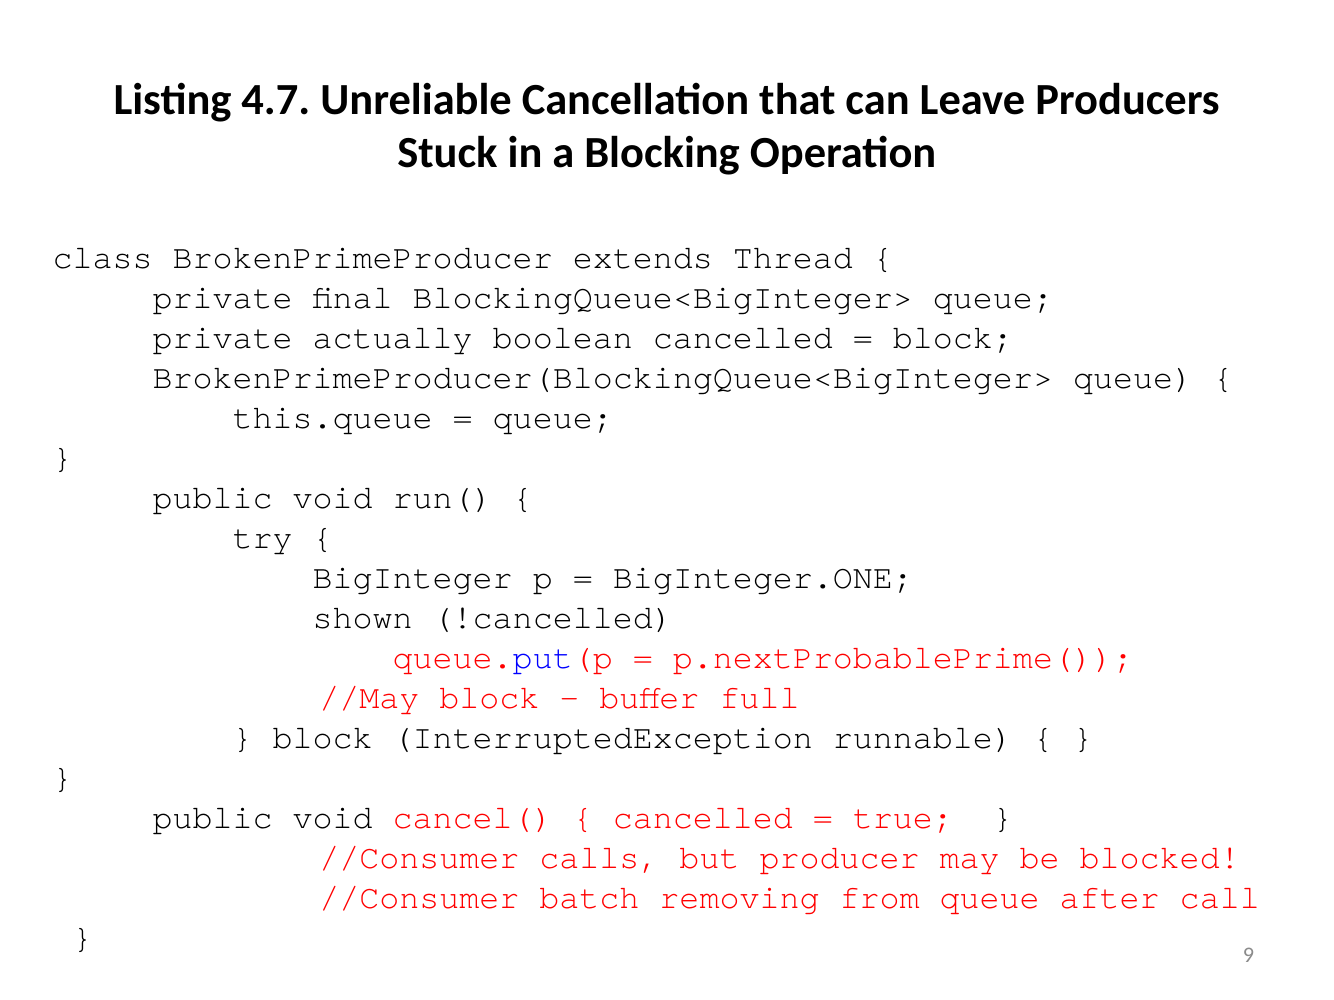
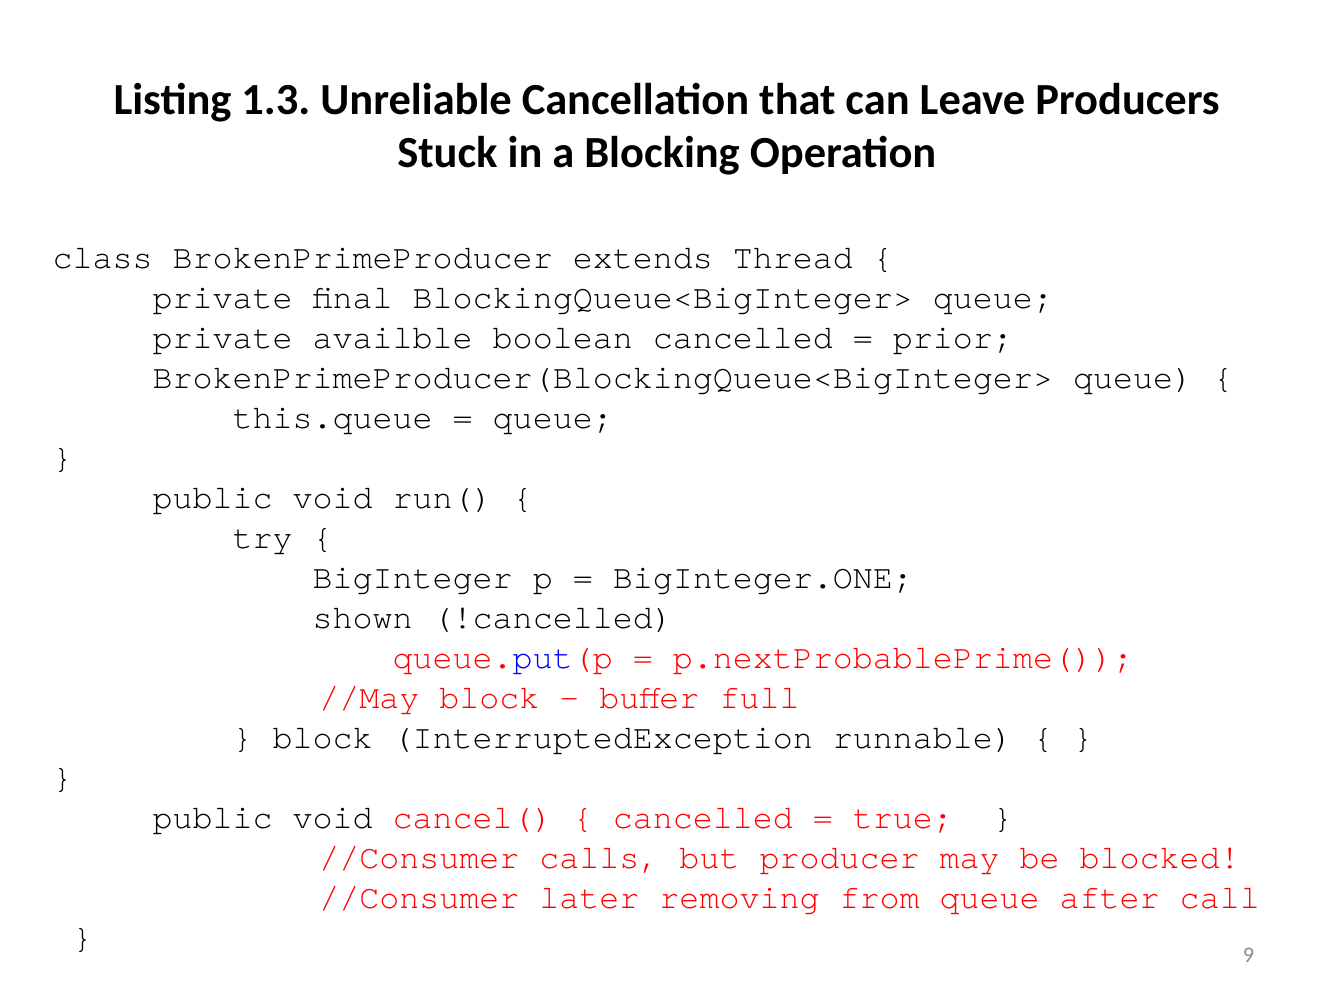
4.7: 4.7 -> 1.3
actually: actually -> availble
block at (953, 338): block -> prior
batch: batch -> later
